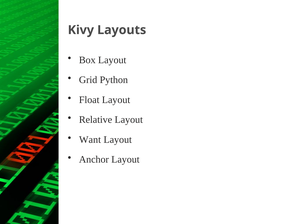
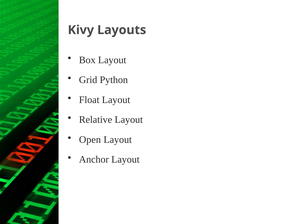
Want: Want -> Open
